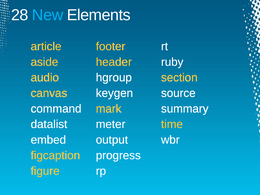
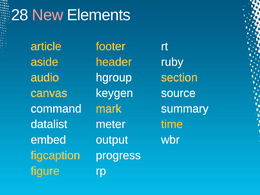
New colour: light blue -> pink
